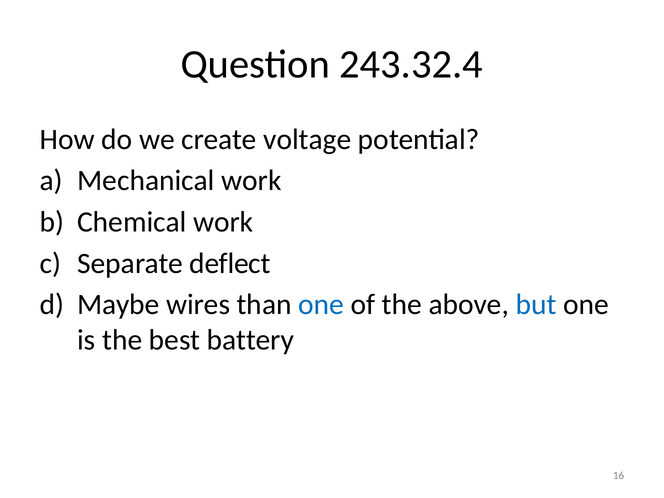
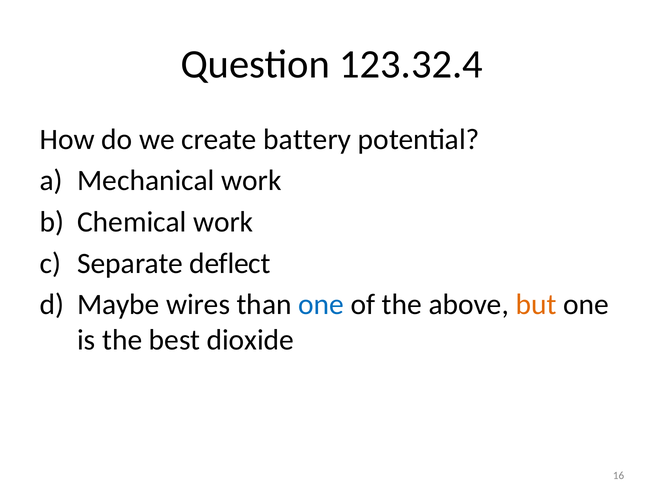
243.32.4: 243.32.4 -> 123.32.4
voltage: voltage -> battery
but colour: blue -> orange
battery: battery -> dioxide
